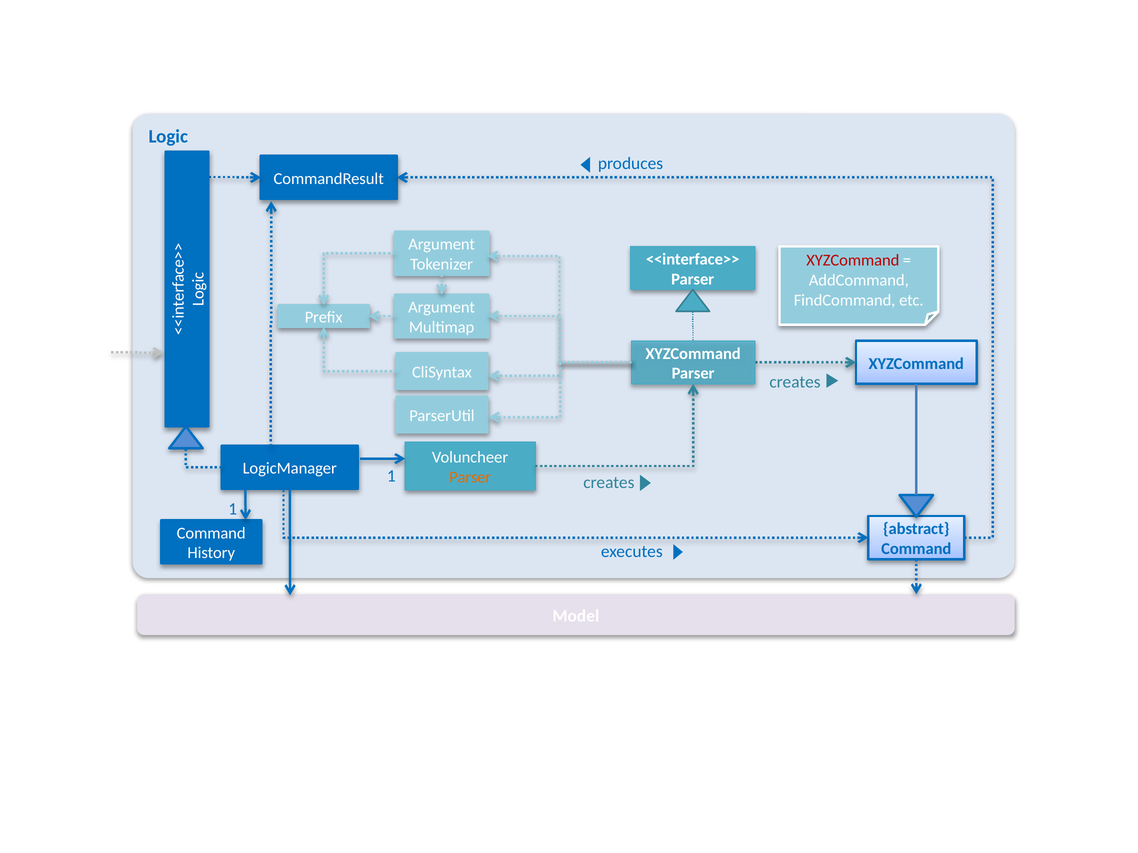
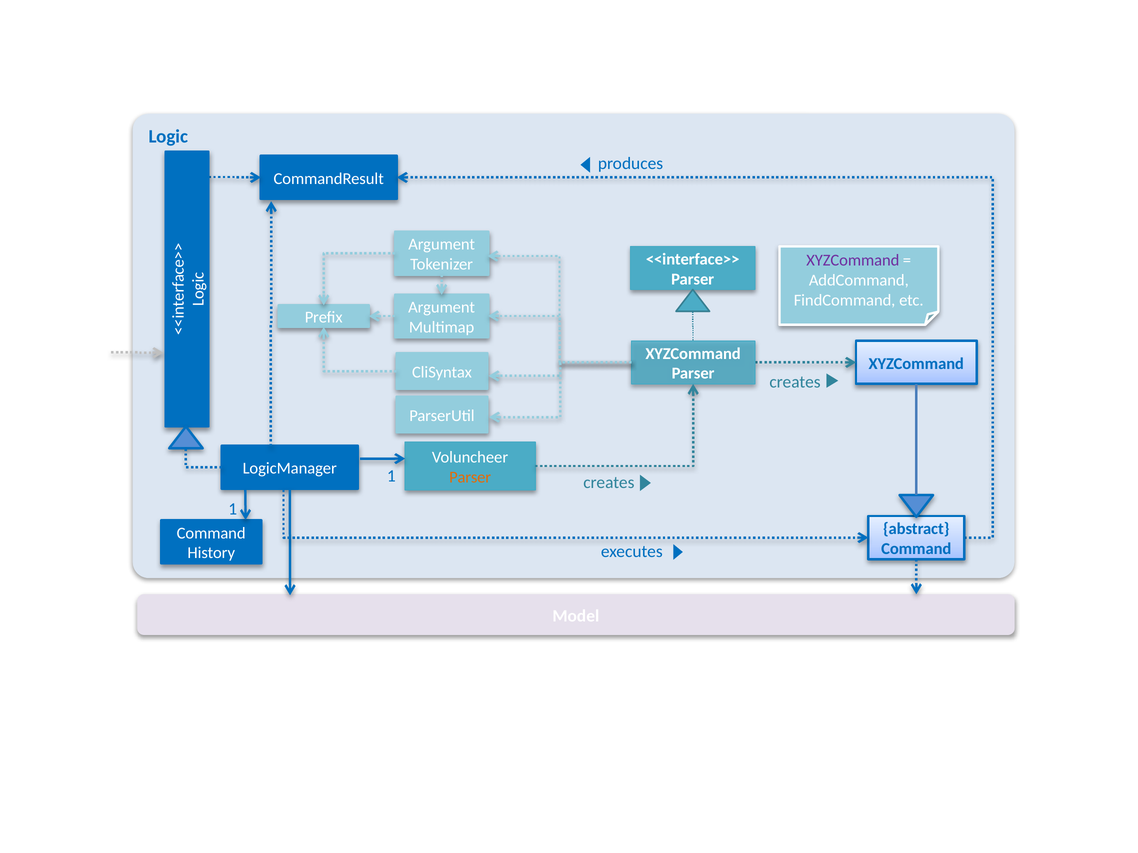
XYZCommand at (853, 260) colour: red -> purple
